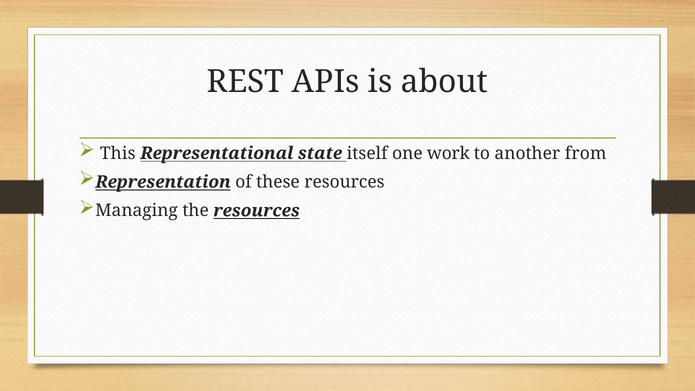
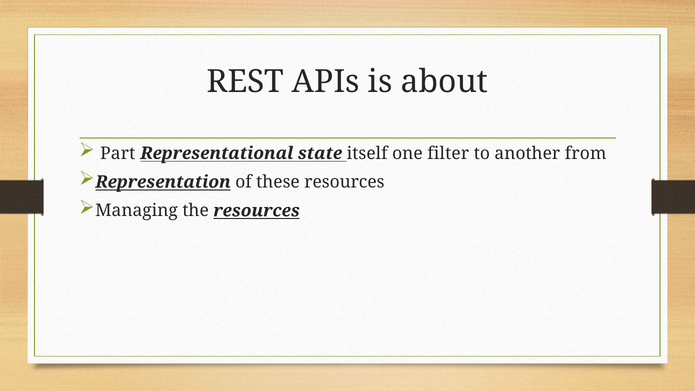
This: This -> Part
work: work -> filter
